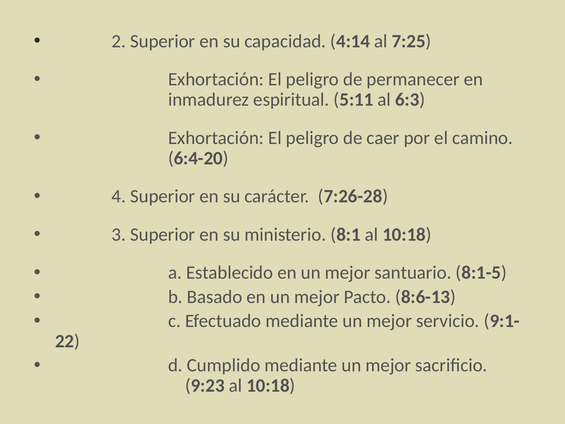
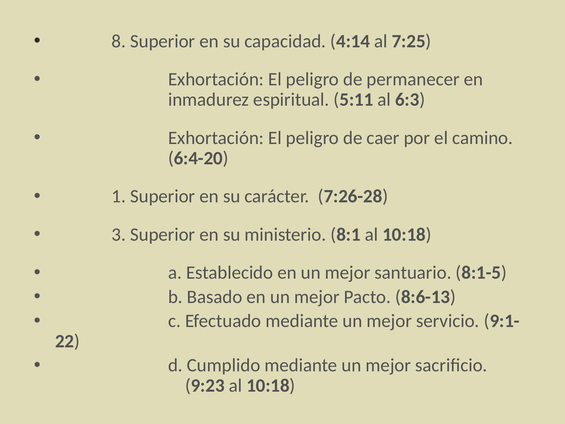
2: 2 -> 8
4: 4 -> 1
